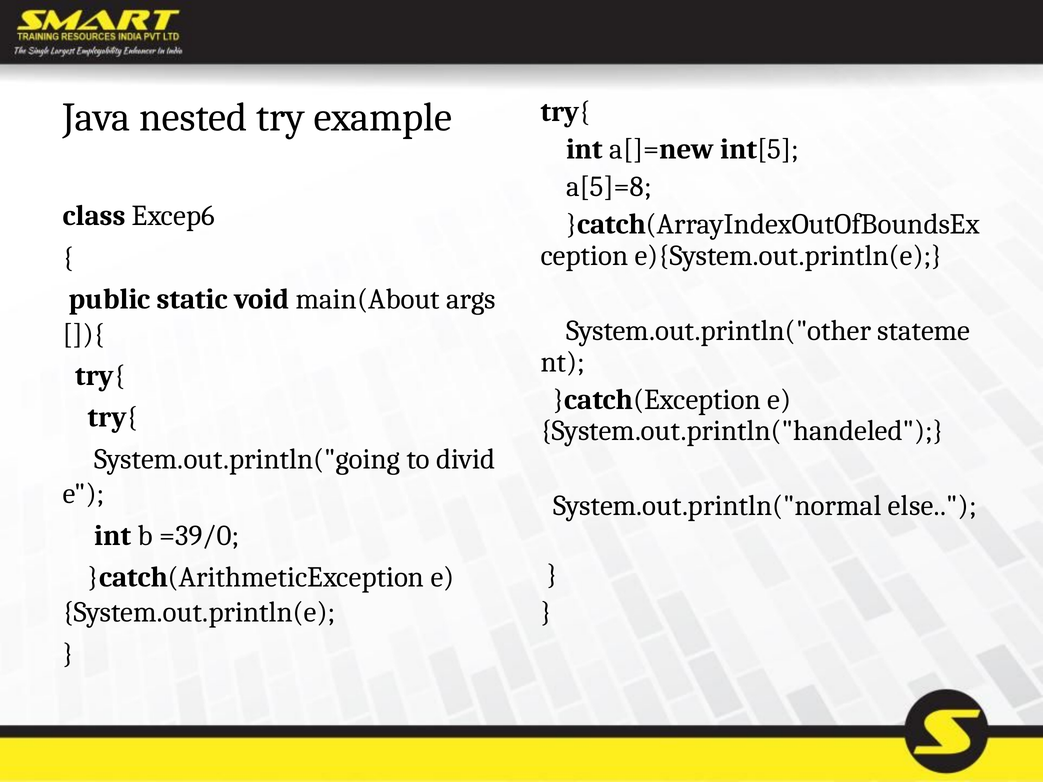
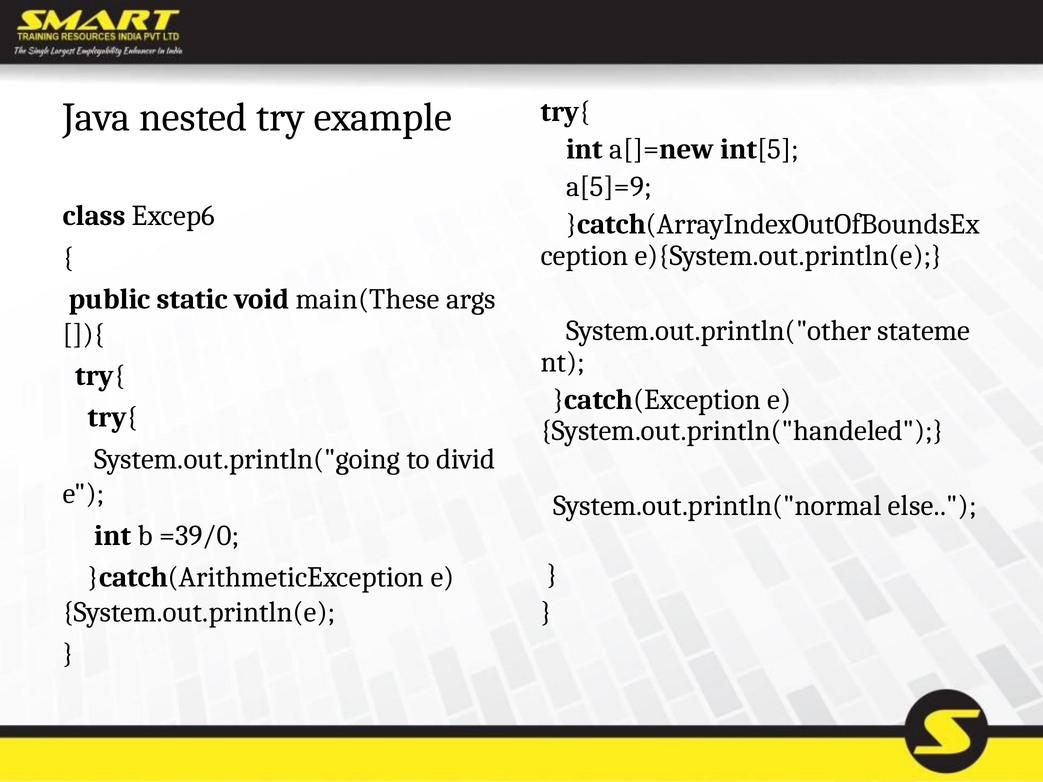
a[5]=8: a[5]=8 -> a[5]=9
main(About: main(About -> main(These
